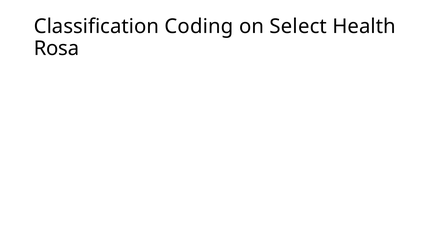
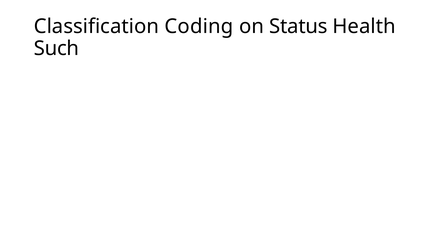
Select: Select -> Status
Rosa: Rosa -> Such
